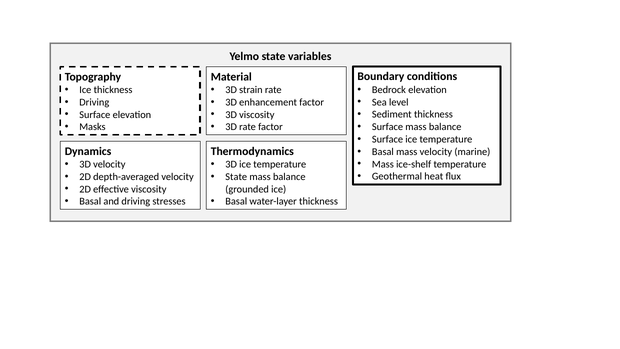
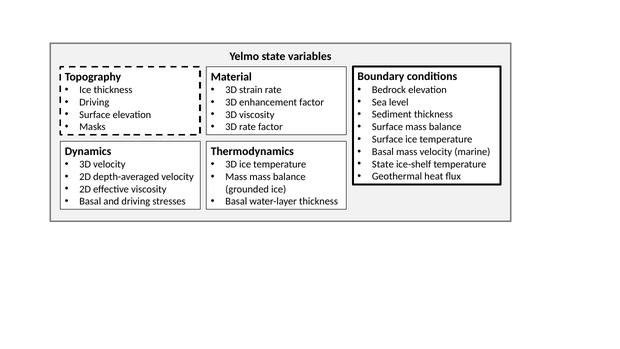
Mass at (383, 164): Mass -> State
State at (236, 177): State -> Mass
